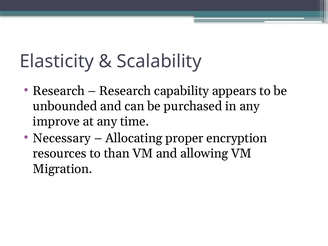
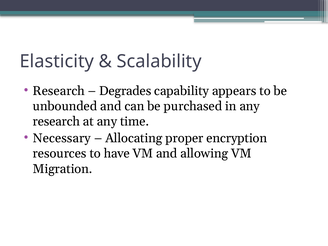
Research at (125, 91): Research -> Degrades
improve at (56, 121): improve -> research
than: than -> have
